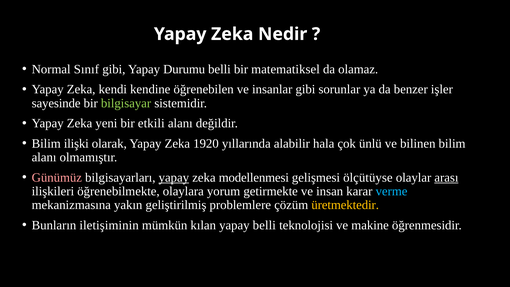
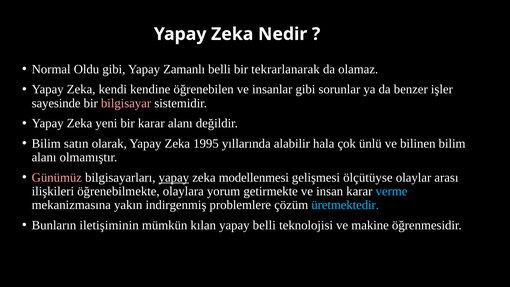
Sınıf: Sınıf -> Oldu
Durumu: Durumu -> Zamanlı
matematiksel: matematiksel -> tekrarlanarak
bilgisayar colour: light green -> pink
bir etkili: etkili -> karar
ilişki: ilişki -> satın
1920: 1920 -> 1995
arası underline: present -> none
geliştirilmiş: geliştirilmiş -> indirgenmiş
üretmektedir colour: yellow -> light blue
